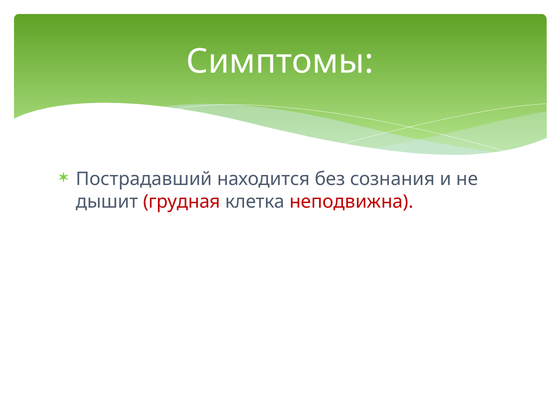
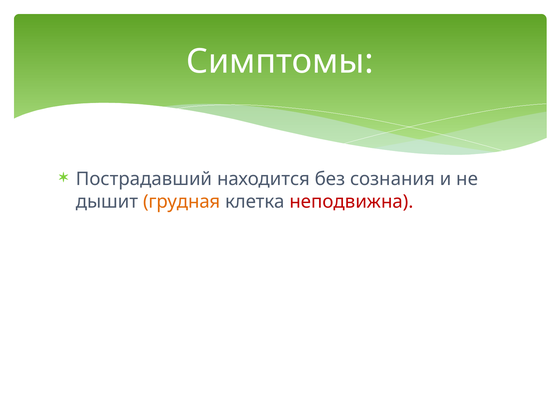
грудная colour: red -> orange
